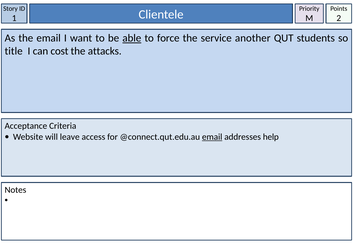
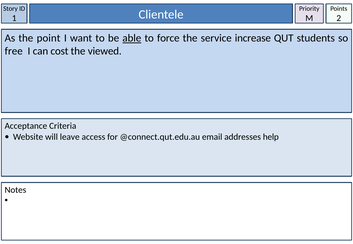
the email: email -> point
another: another -> increase
title: title -> free
attacks: attacks -> viewed
email at (212, 137) underline: present -> none
